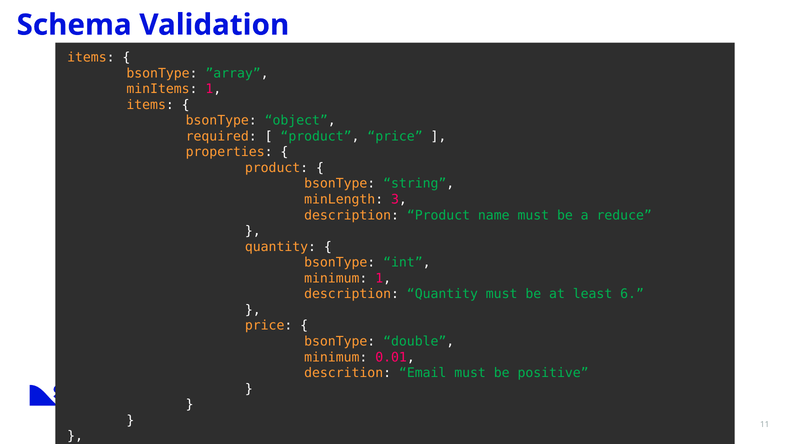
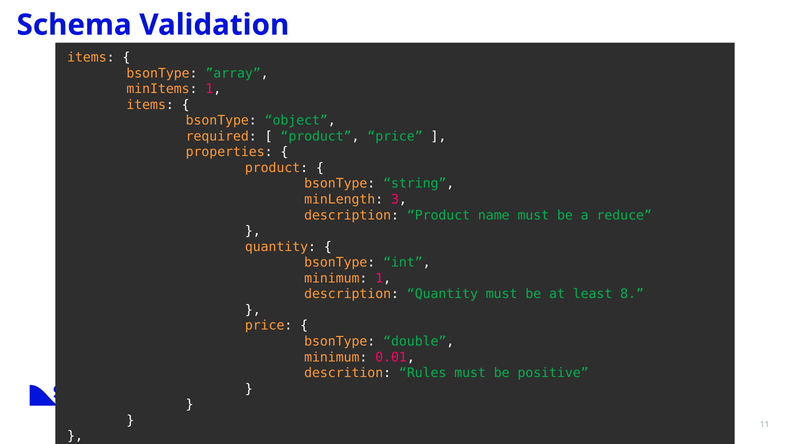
6: 6 -> 8
Email: Email -> Rules
